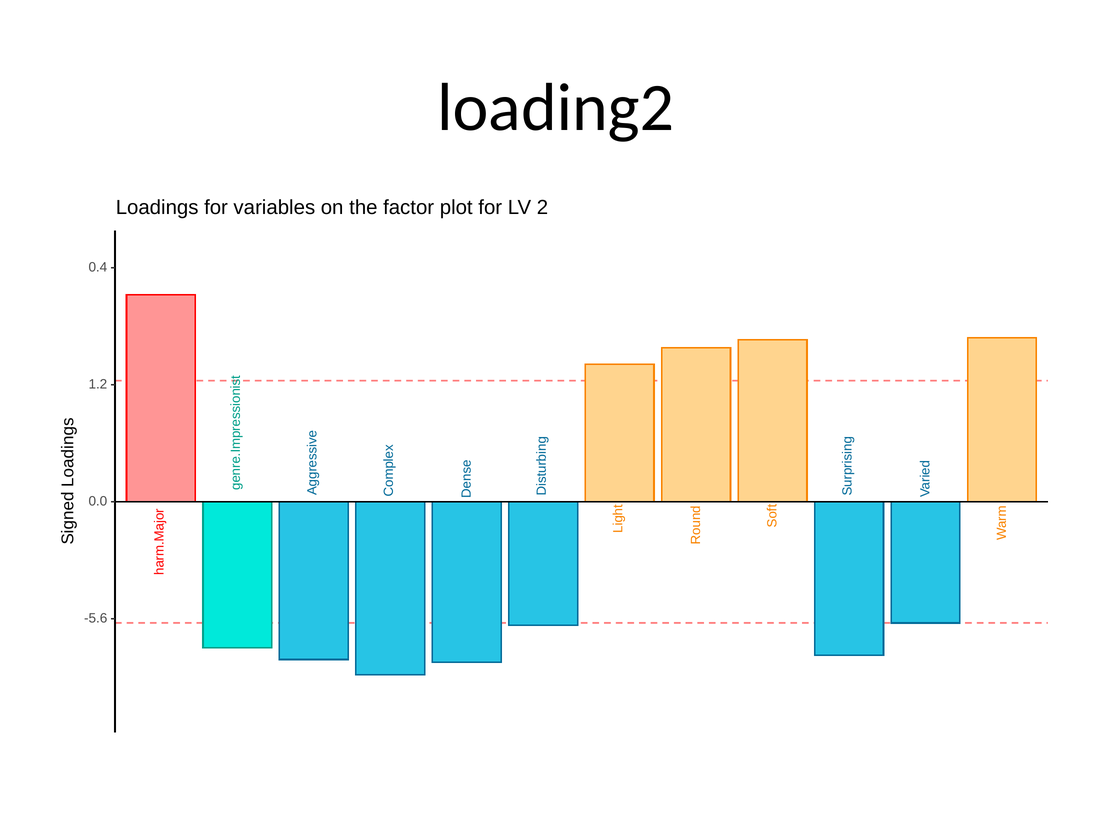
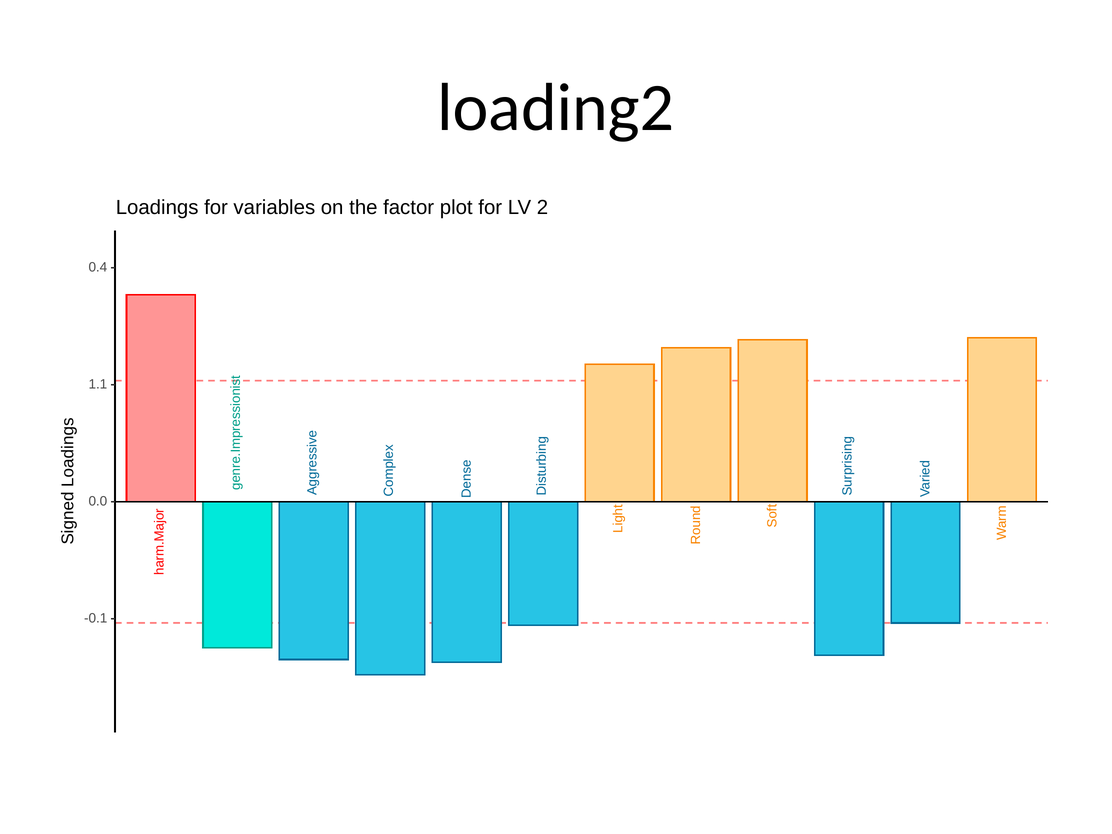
1.2: 1.2 -> 1.1
-5.6: -5.6 -> -0.1
